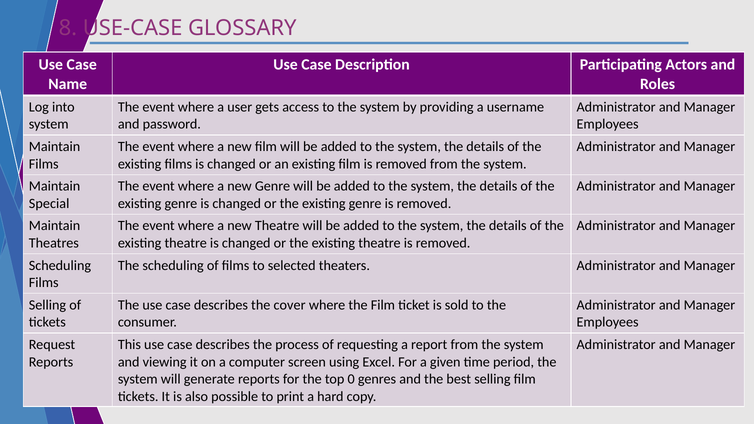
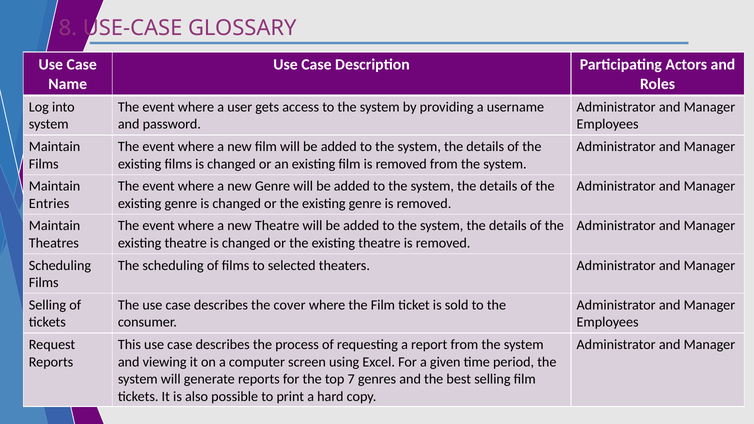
Special: Special -> Entries
0: 0 -> 7
